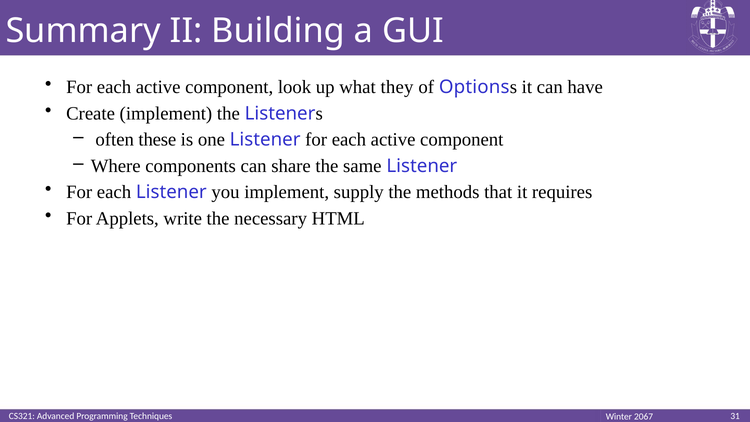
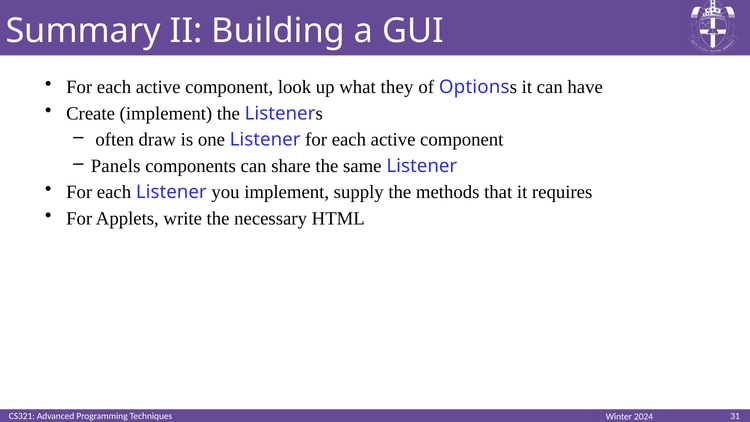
these: these -> draw
Where: Where -> Panels
2067: 2067 -> 2024
